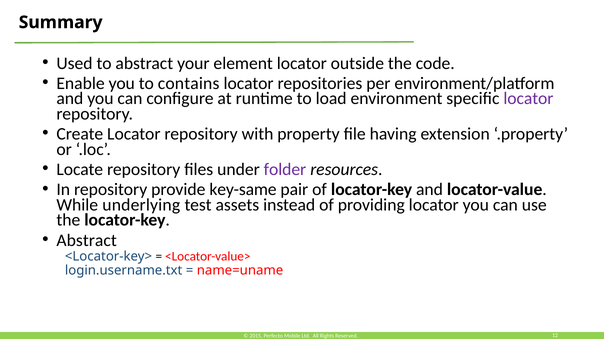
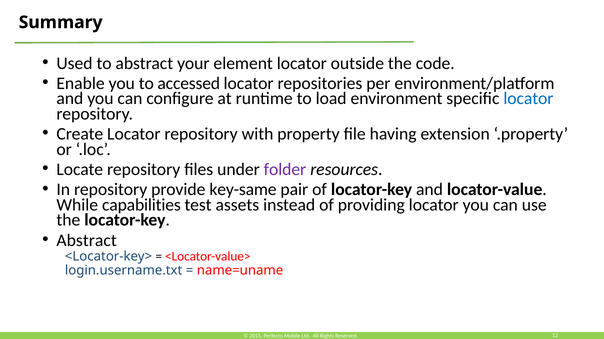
contains: contains -> accessed
locator at (528, 99) colour: purple -> blue
underlying: underlying -> capabilities
